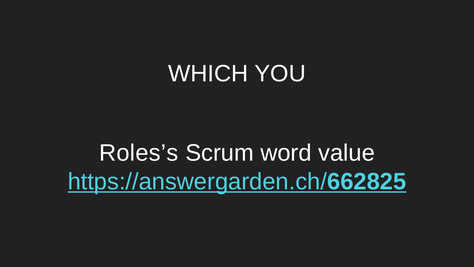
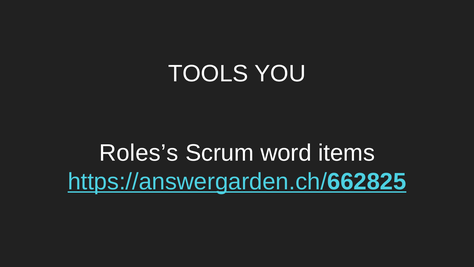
WHICH: WHICH -> TOOLS
value: value -> items
